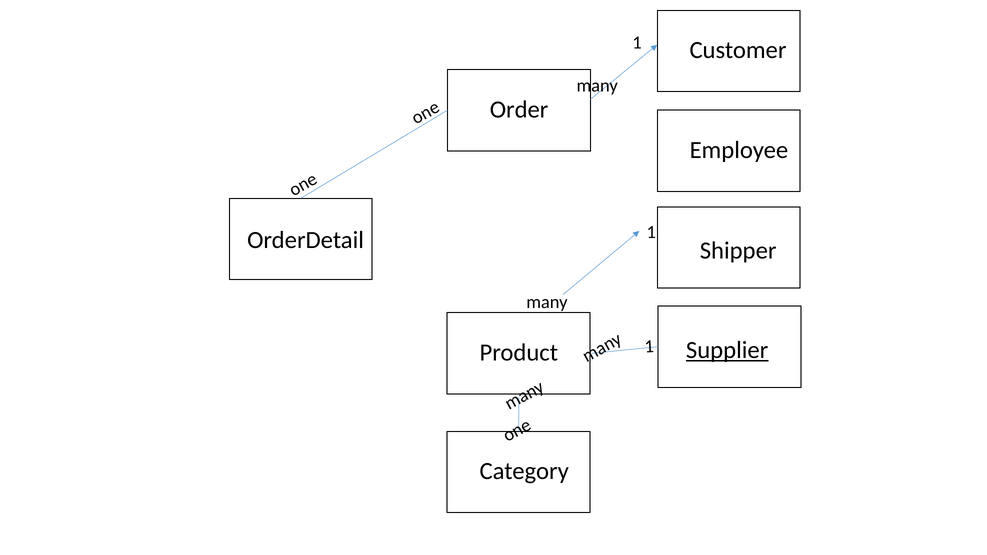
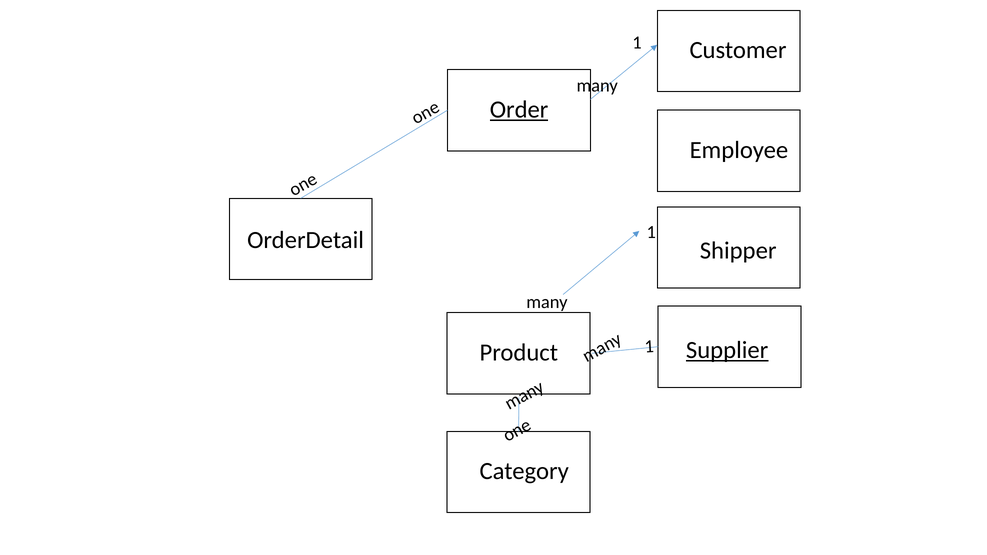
Order underline: none -> present
